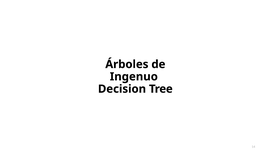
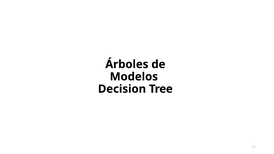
Ingenuo: Ingenuo -> Modelos
